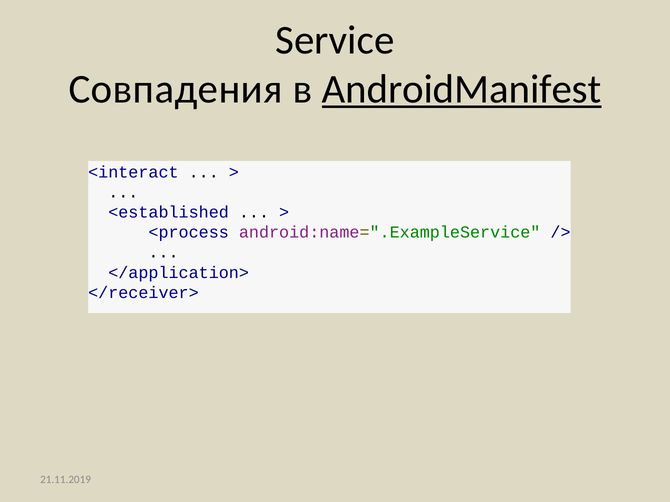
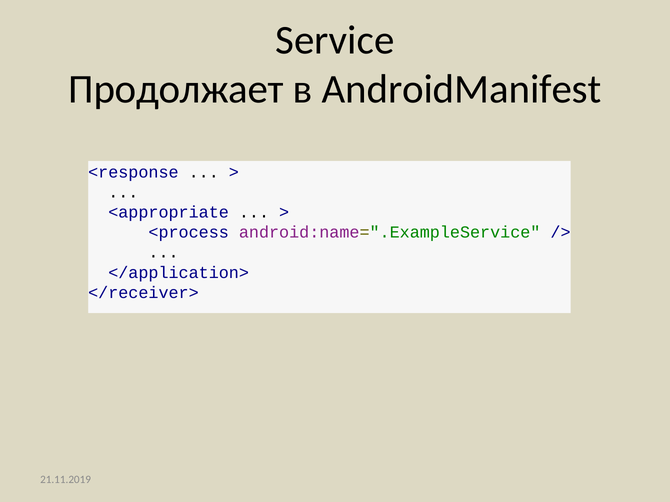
Совпадения: Совпадения -> Продолжает
AndroidManifest underline: present -> none
<interact: <interact -> <response
<established: <established -> <appropriate
